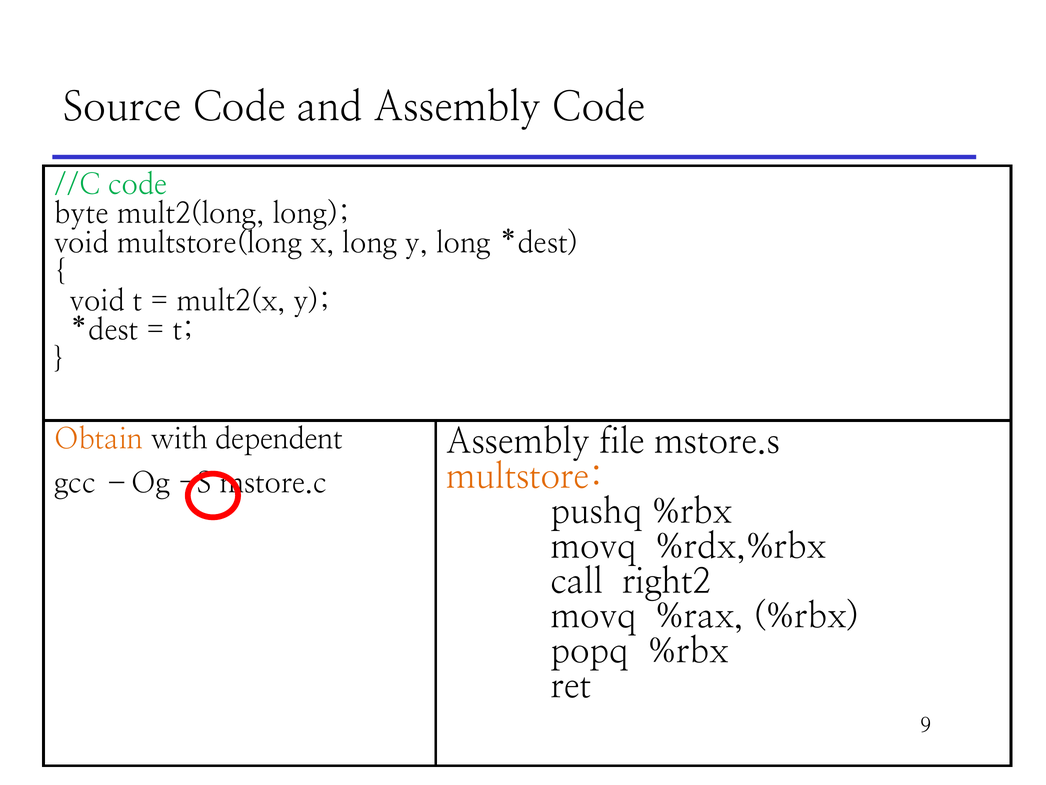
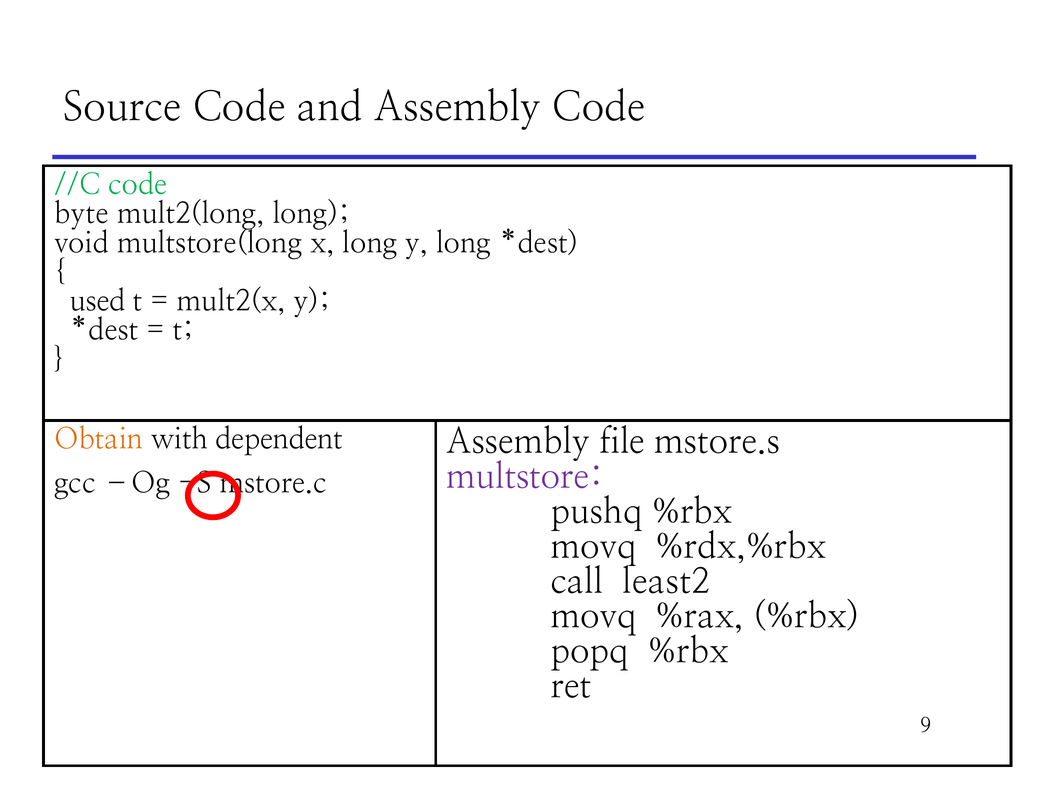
void at (97, 301): void -> used
multstore colour: orange -> purple
right2: right2 -> least2
